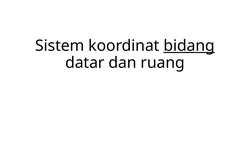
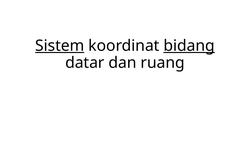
Sistem underline: none -> present
